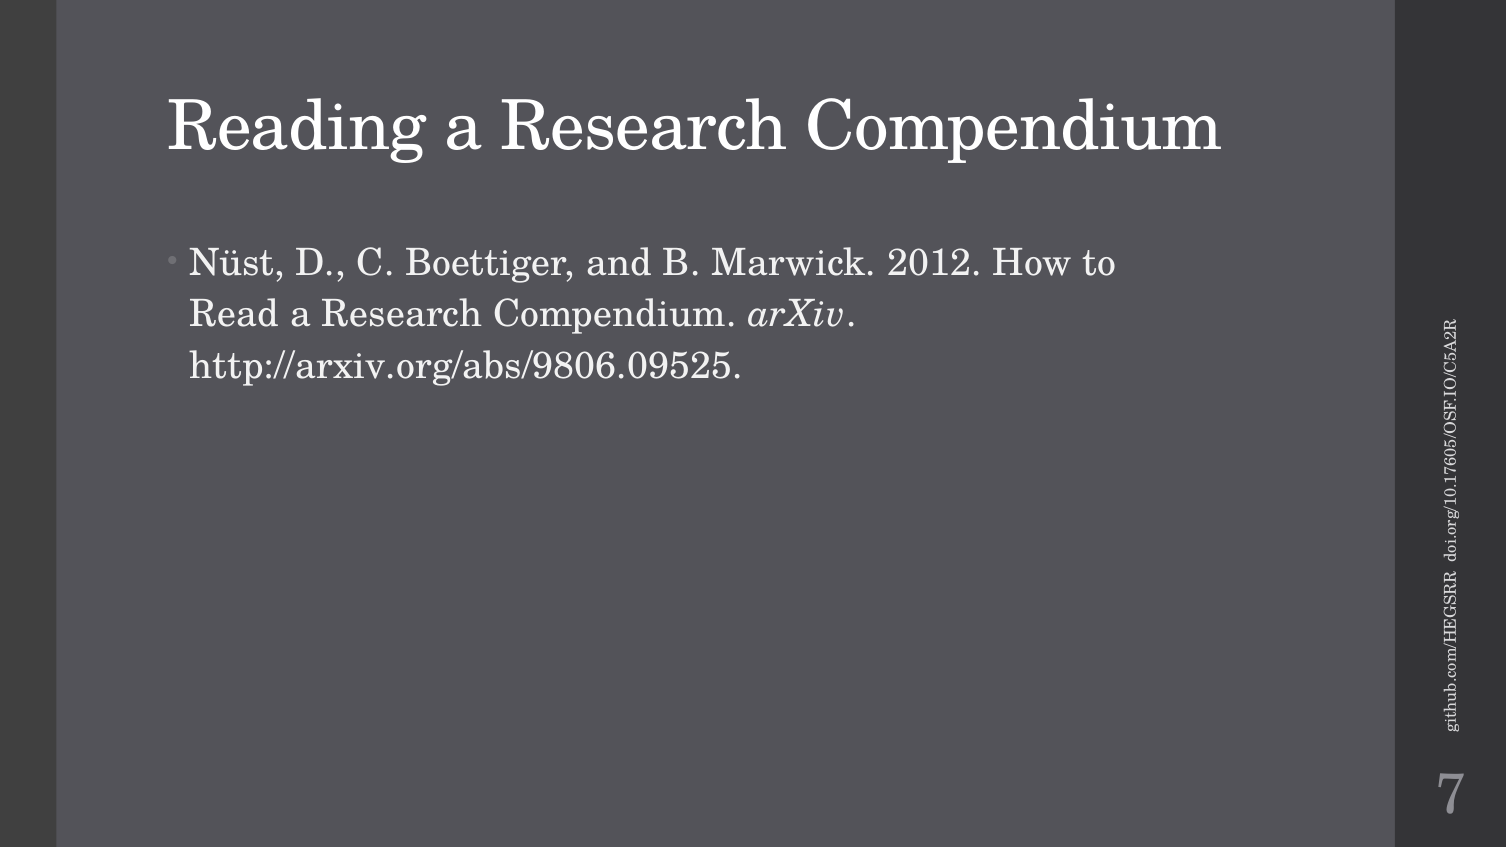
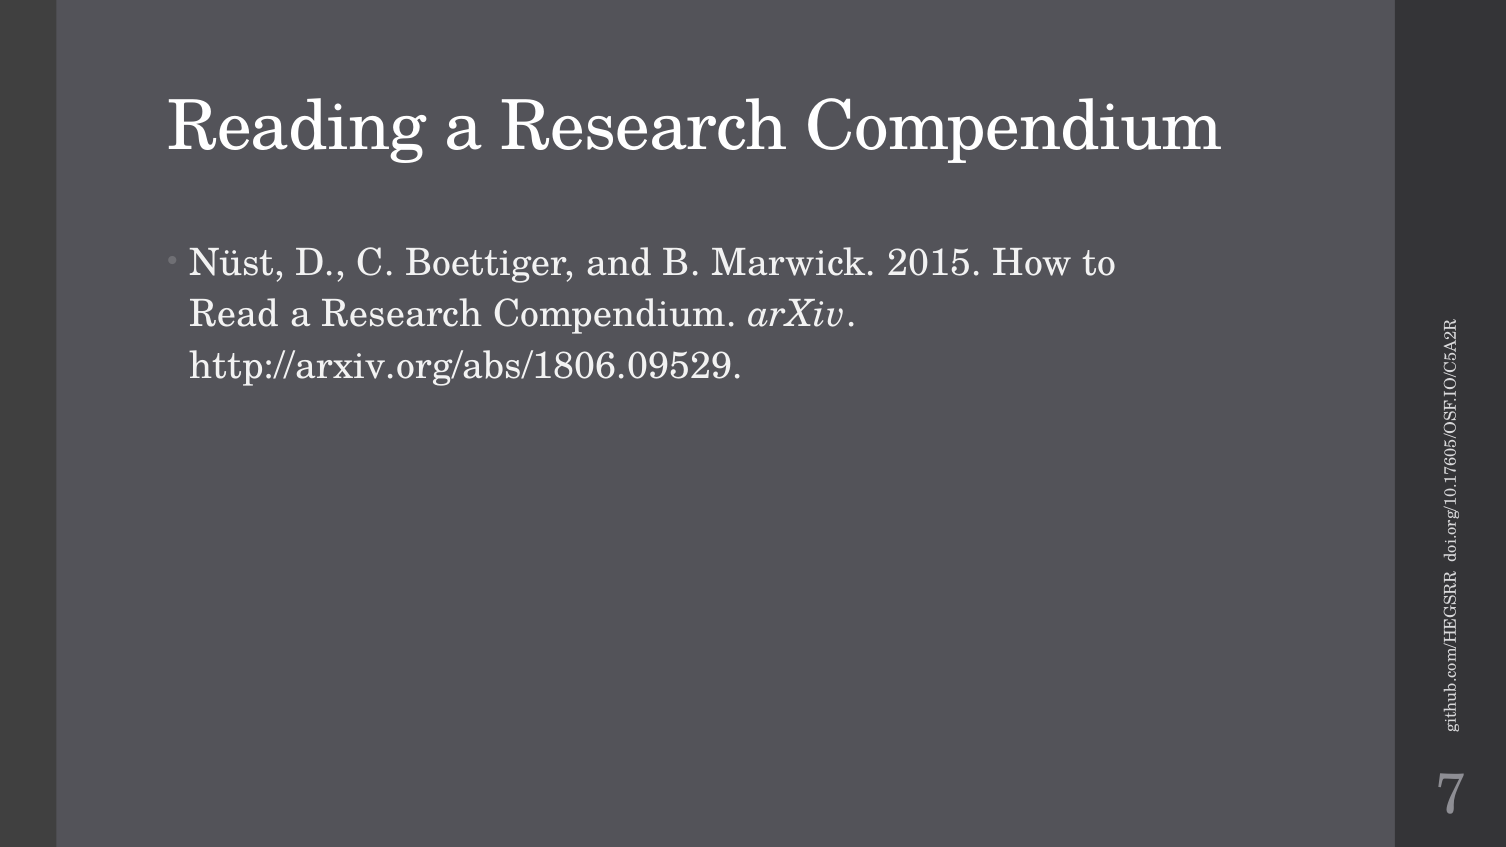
2012: 2012 -> 2015
http://arxiv.org/abs/9806.09525: http://arxiv.org/abs/9806.09525 -> http://arxiv.org/abs/1806.09529
